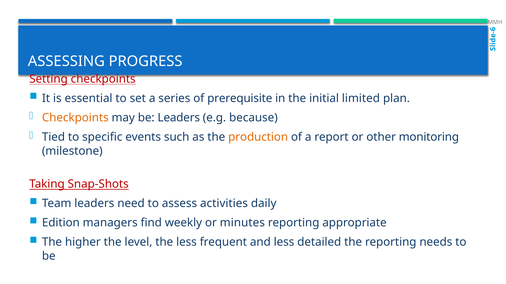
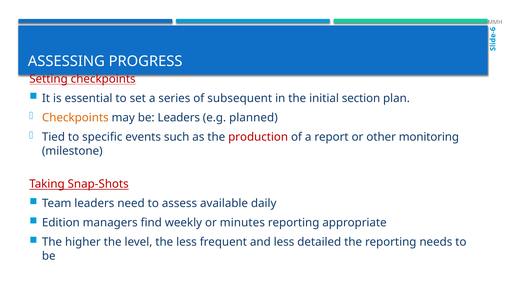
prerequisite: prerequisite -> subsequent
limited: limited -> section
because: because -> planned
production colour: orange -> red
activities: activities -> available
